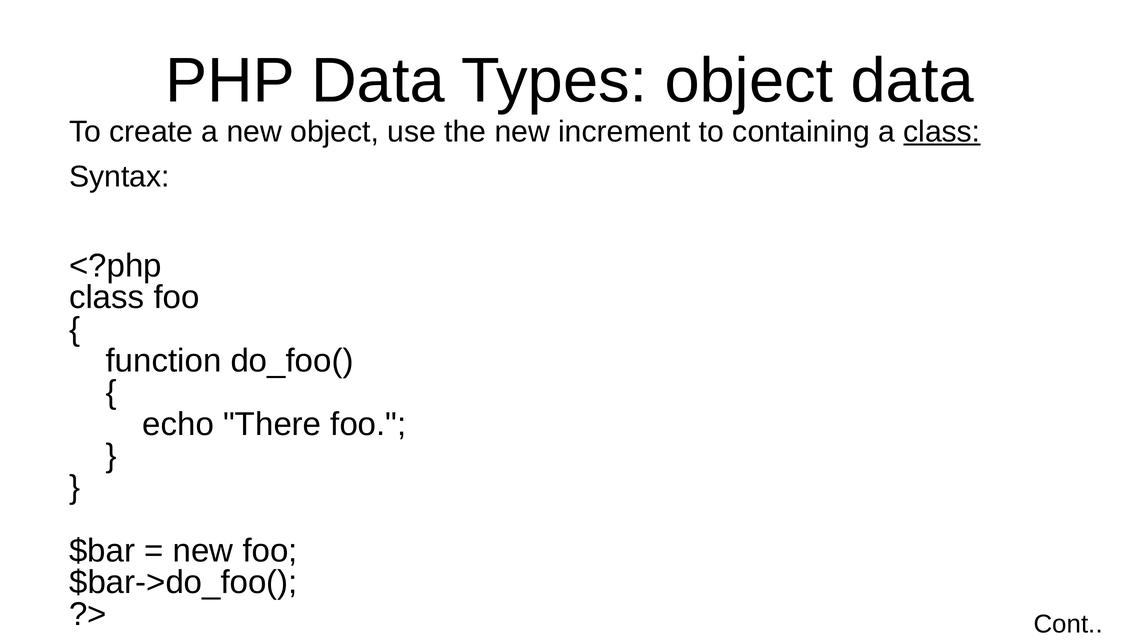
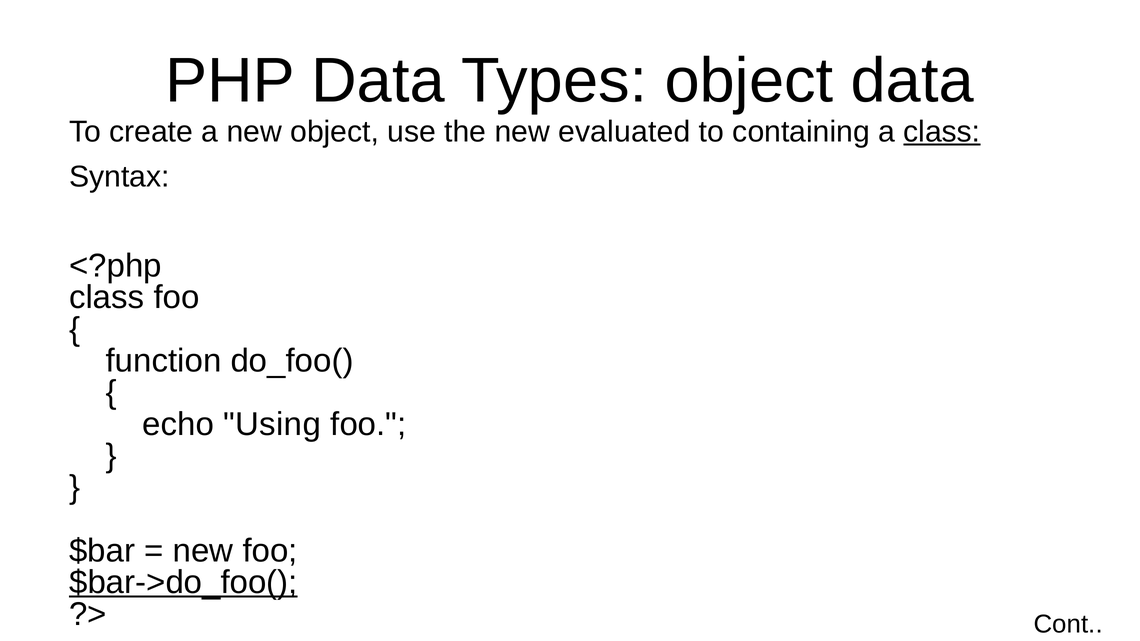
increment: increment -> evaluated
There: There -> Using
$bar->do_foo( underline: none -> present
